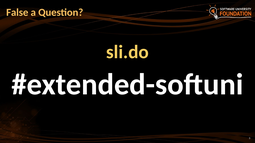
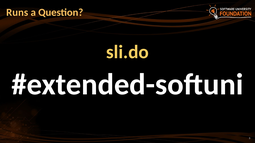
False: False -> Runs
